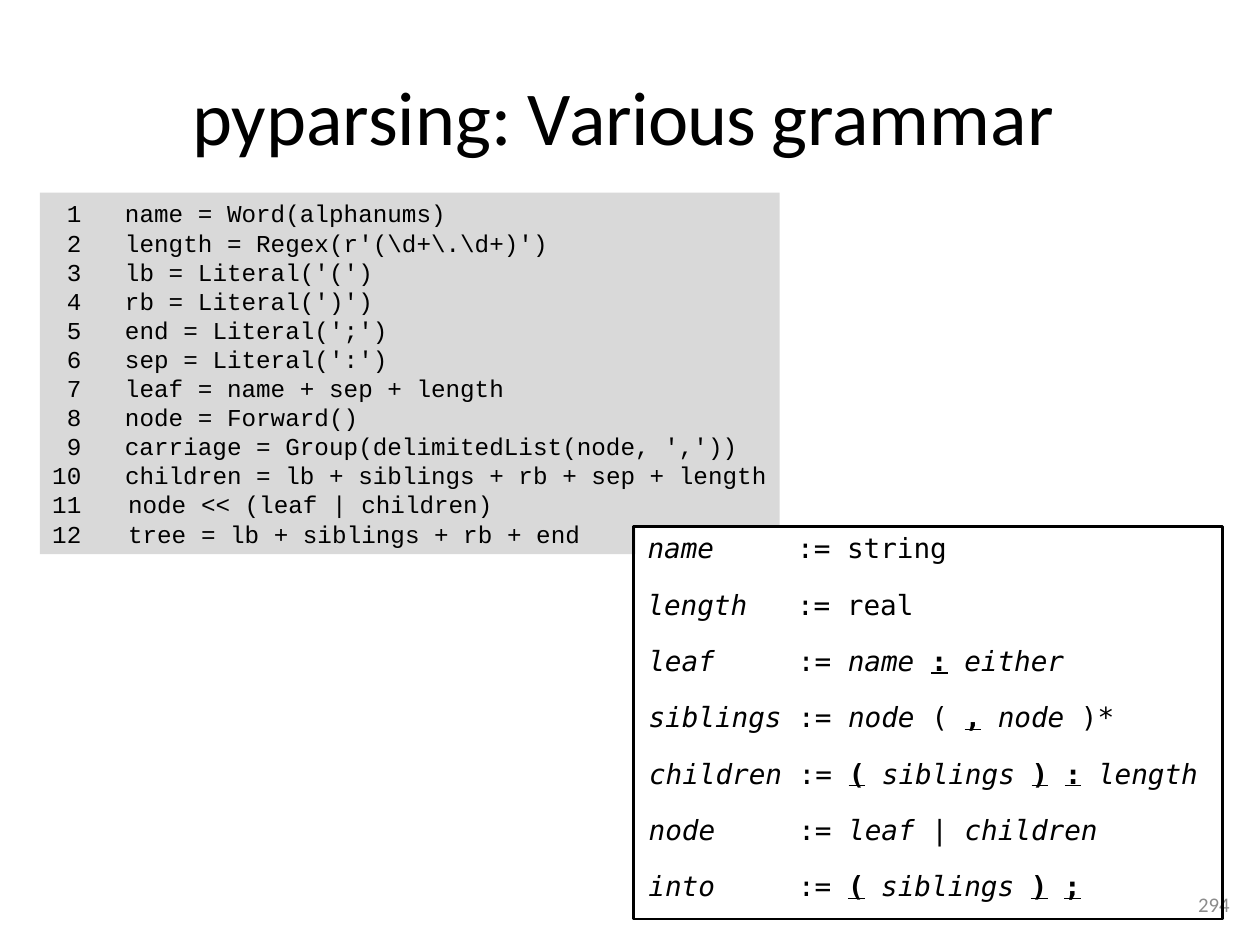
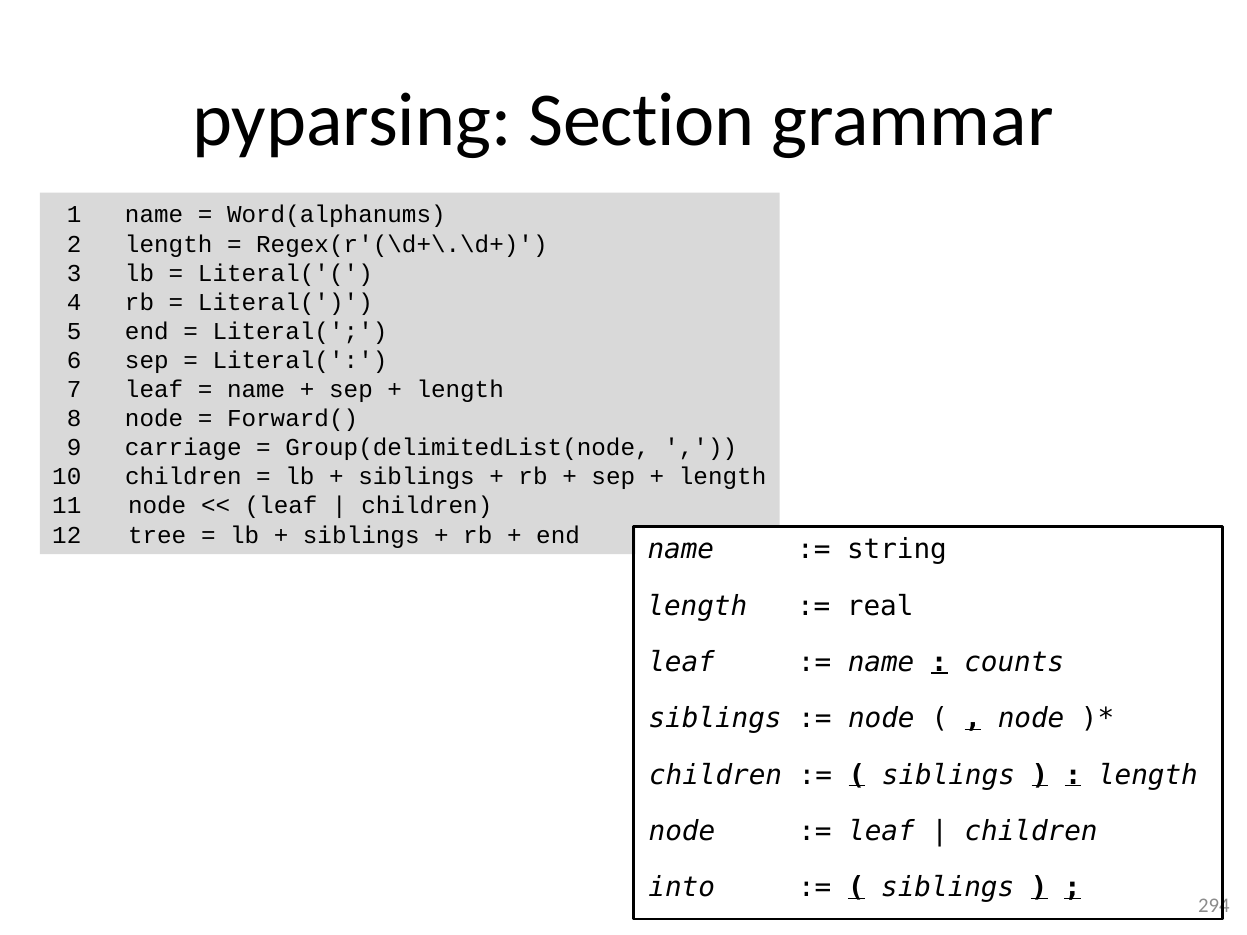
Various: Various -> Section
either: either -> counts
